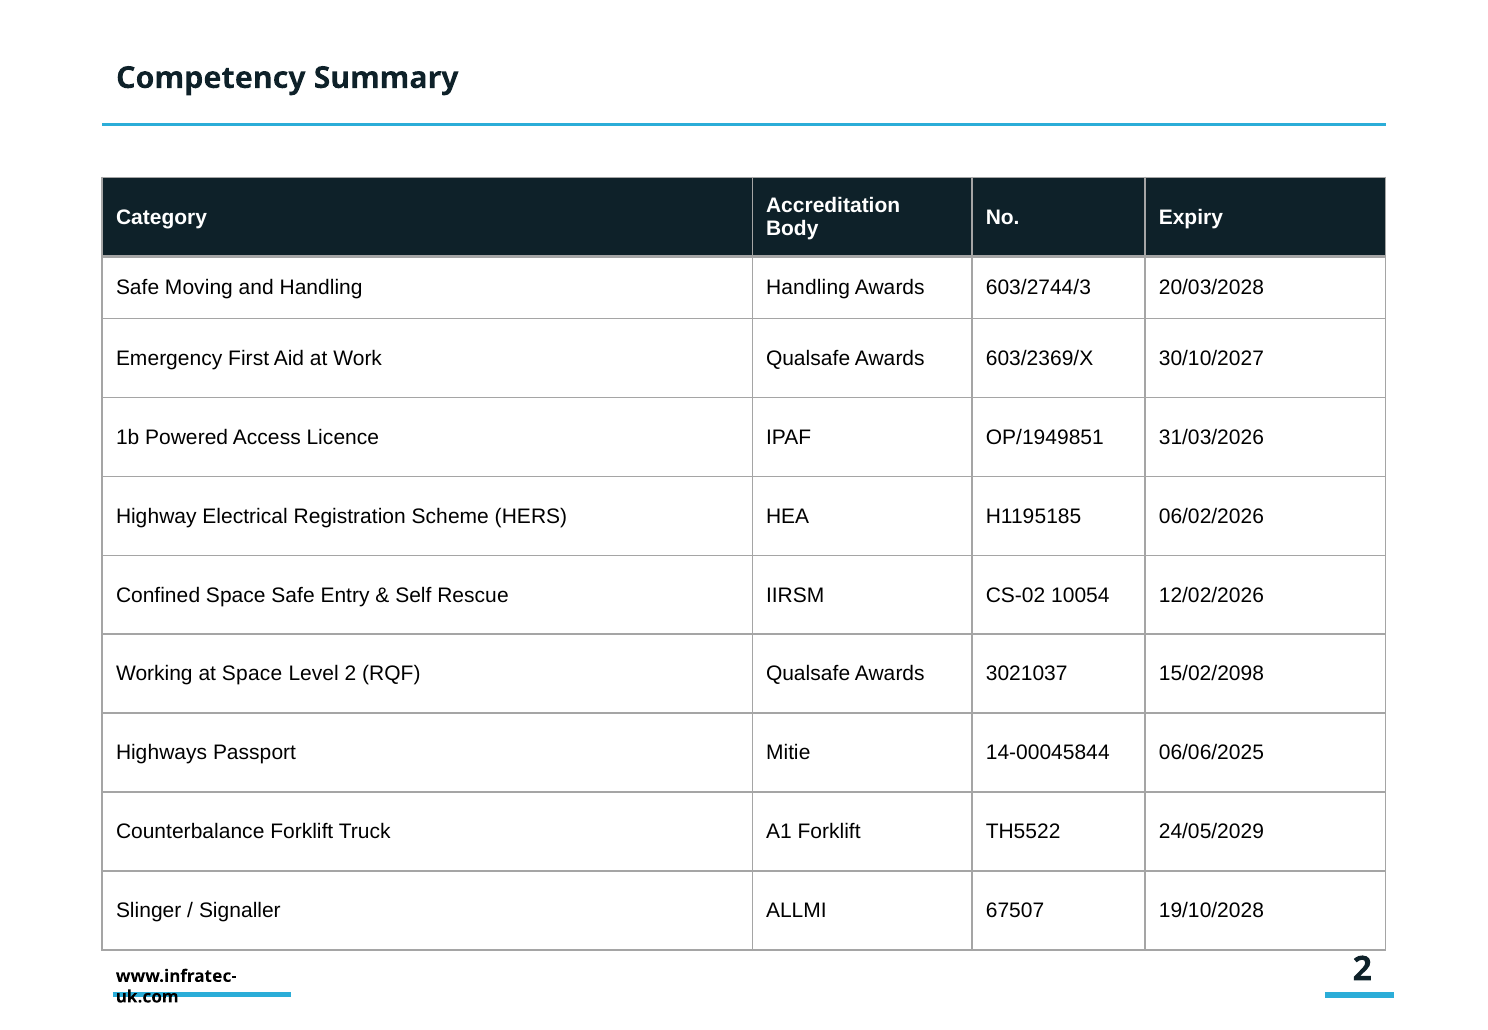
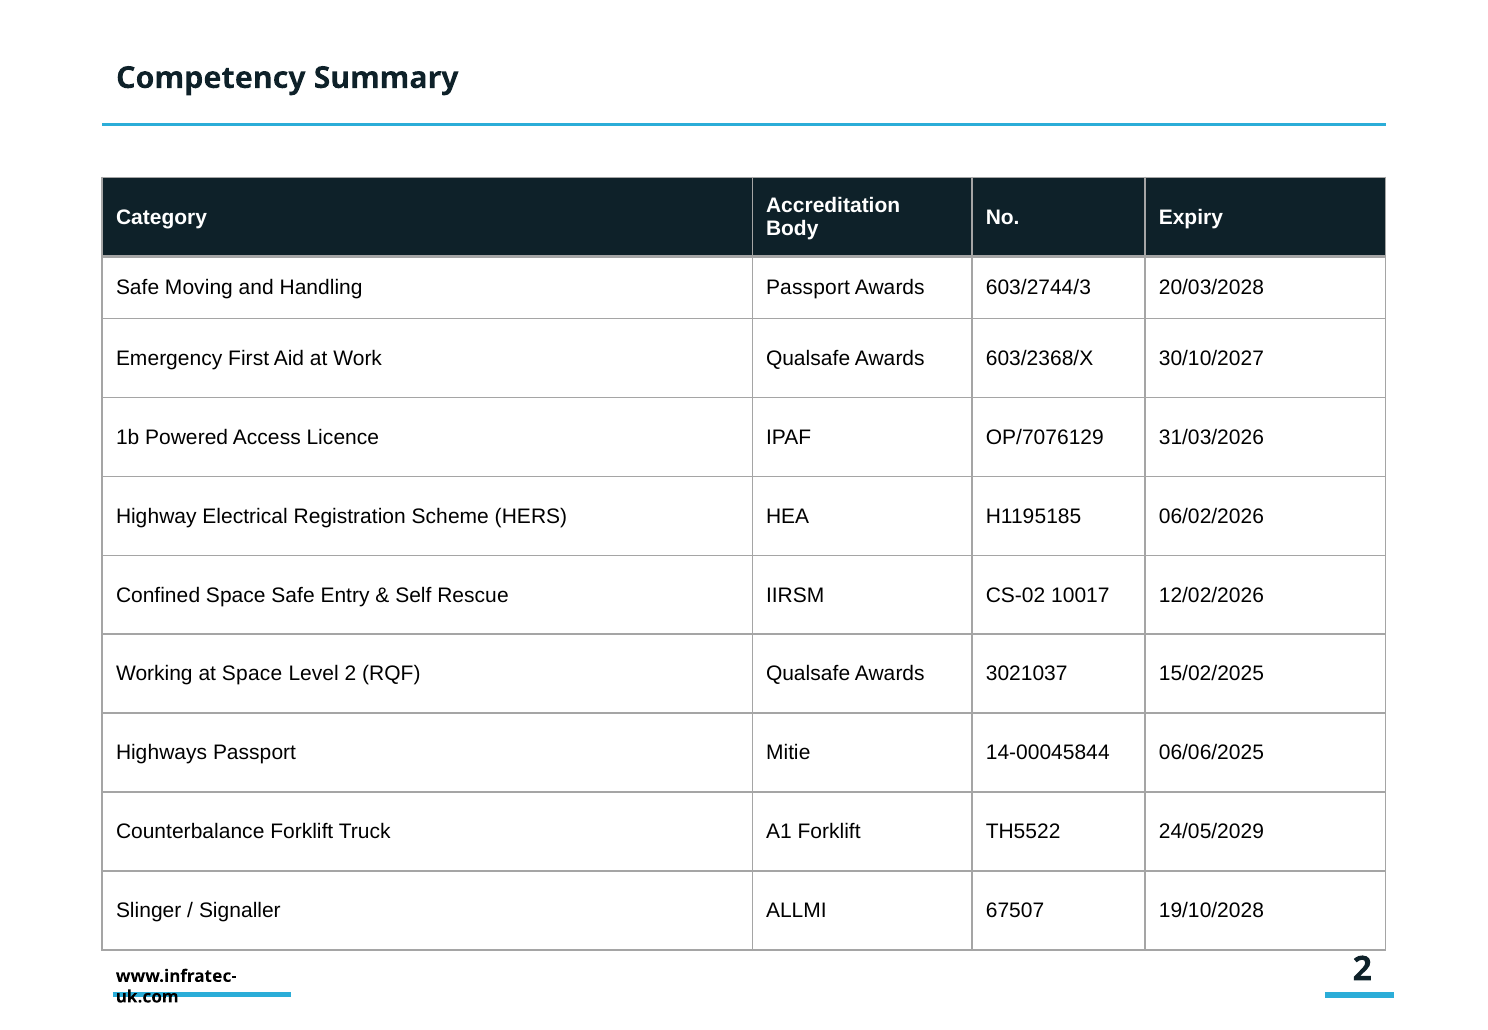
Handling Handling: Handling -> Passport
603/2369/X: 603/2369/X -> 603/2368/X
OP/1949851: OP/1949851 -> OP/7076129
10054: 10054 -> 10017
15/02/2098: 15/02/2098 -> 15/02/2025
